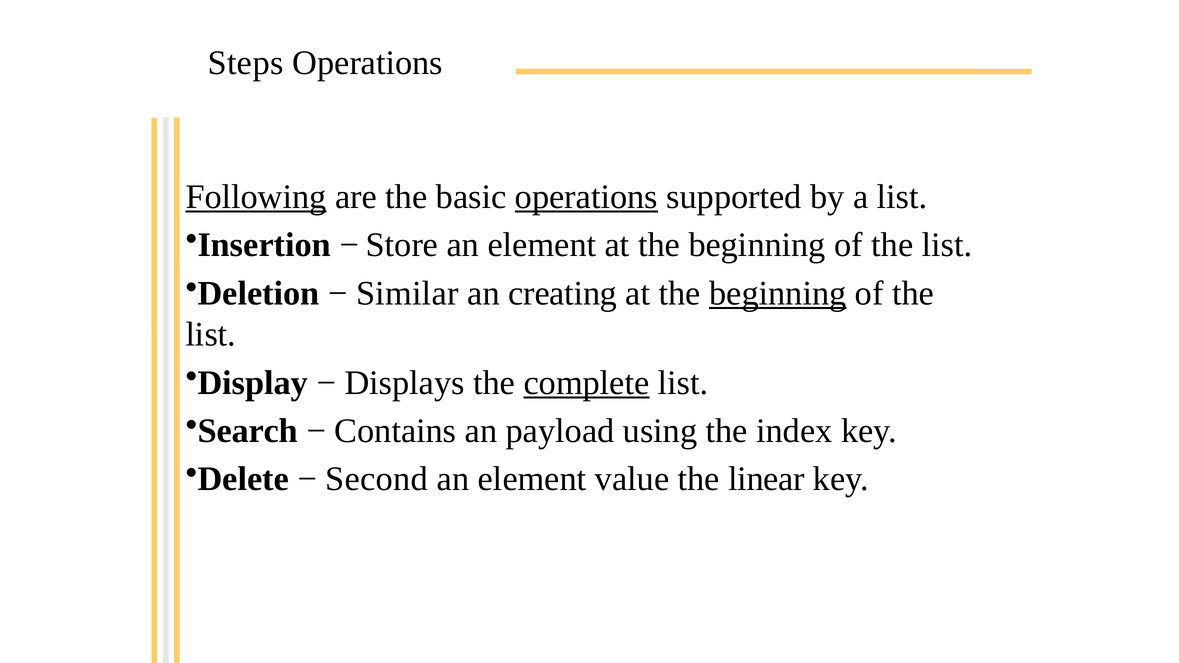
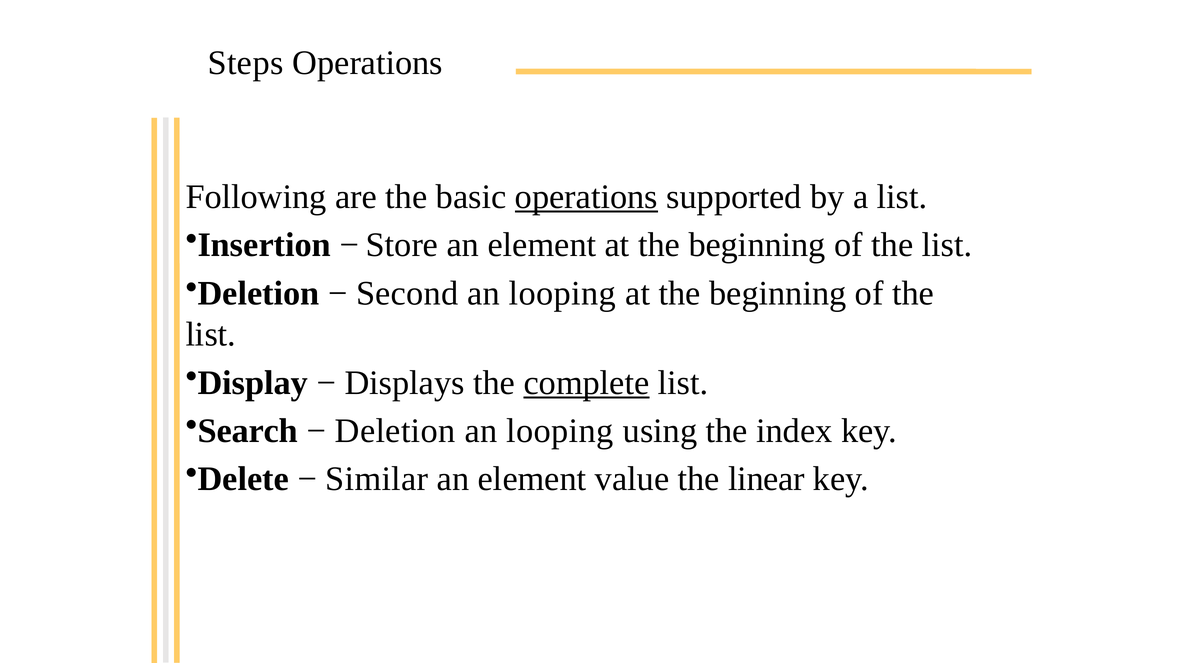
Following underline: present -> none
Similar: Similar -> Second
creating at (563, 293): creating -> looping
beginning at (778, 293) underline: present -> none
Contains at (395, 431): Contains -> Deletion
payload at (560, 431): payload -> looping
Second: Second -> Similar
